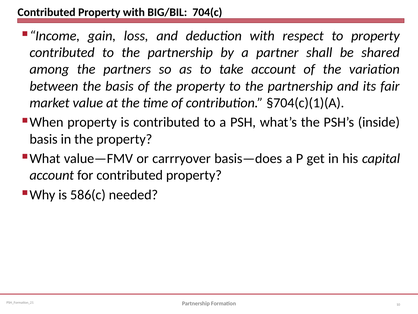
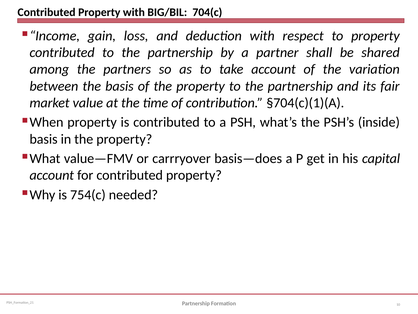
586(c: 586(c -> 754(c
